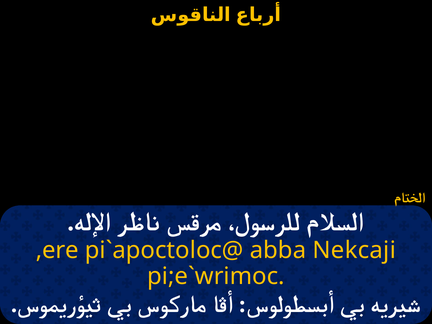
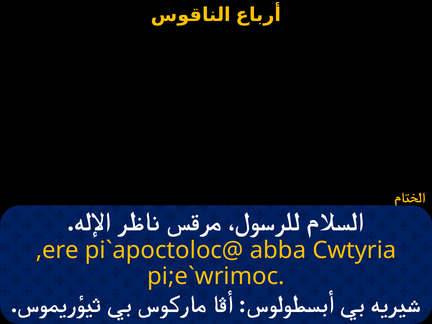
Nekcaji: Nekcaji -> Cwtyria
